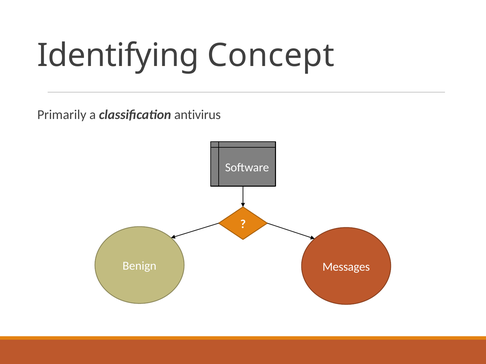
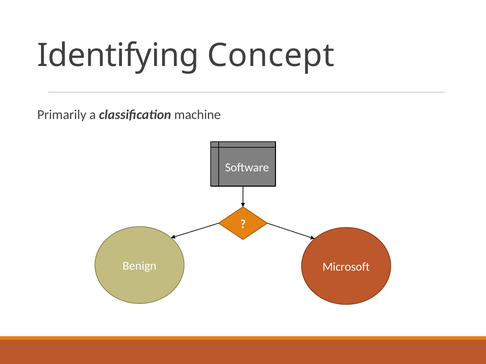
antivirus: antivirus -> machine
Messages: Messages -> Microsoft
